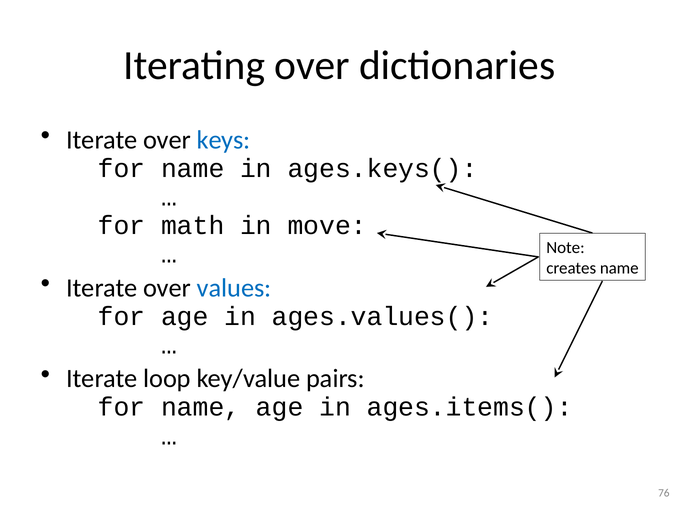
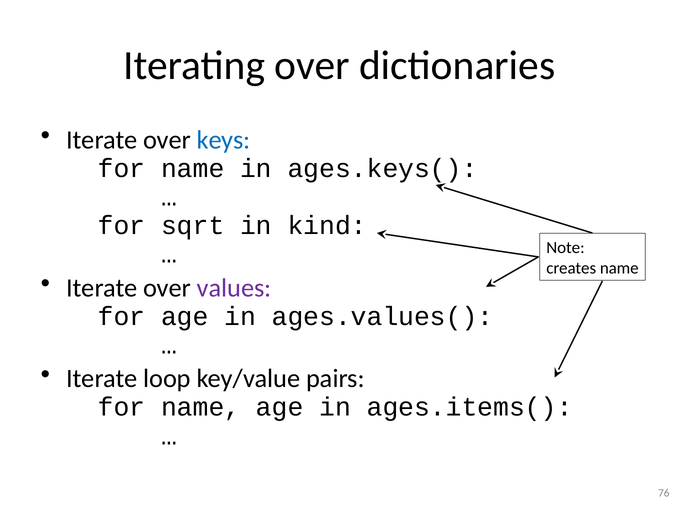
math: math -> sqrt
move: move -> kind
values colour: blue -> purple
